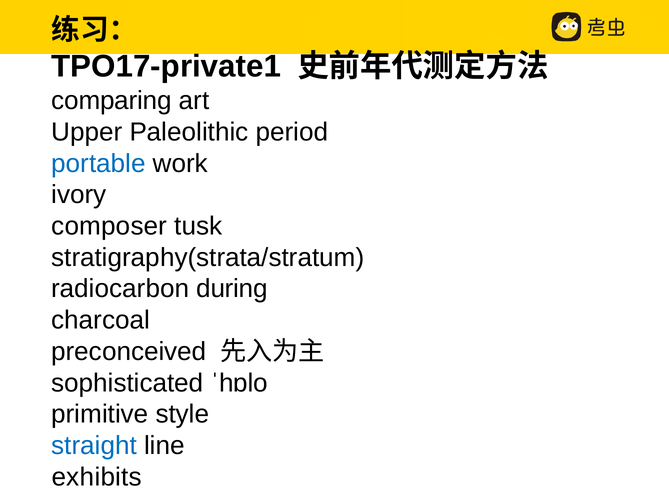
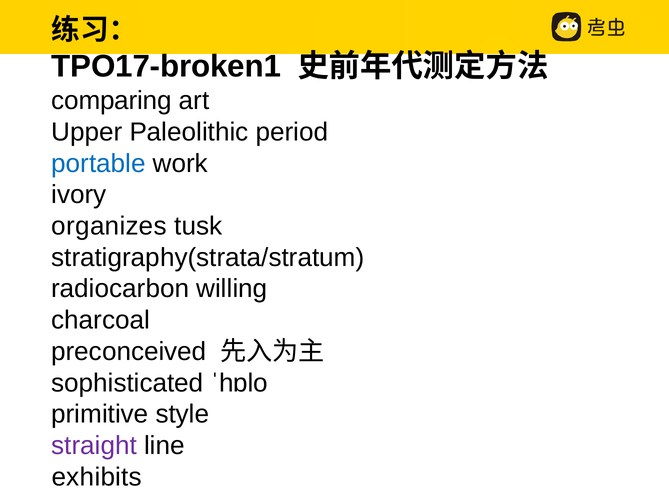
TPO17-private1: TPO17-private1 -> TPO17-broken1
composer: composer -> organizes
during: during -> willing
straight colour: blue -> purple
